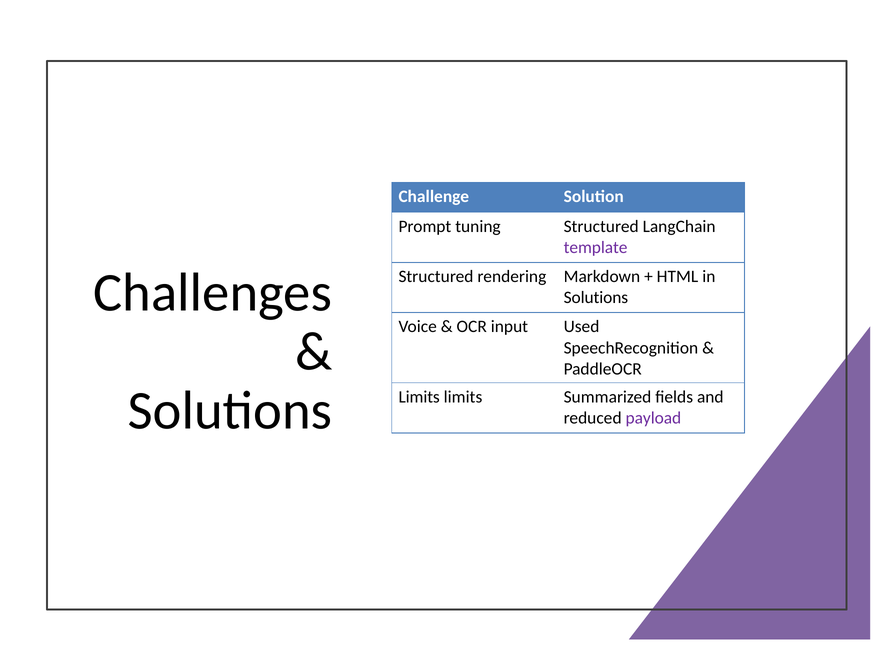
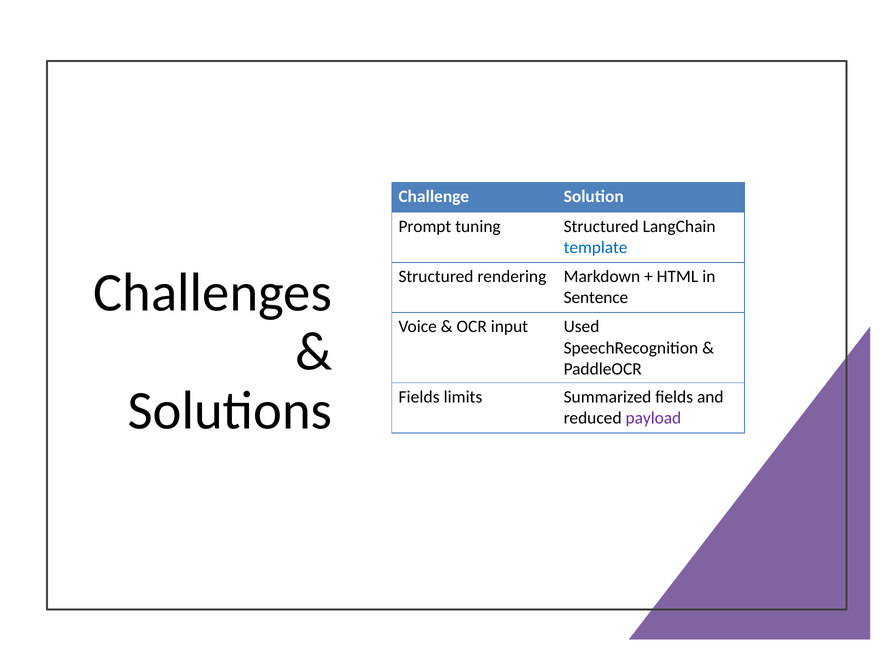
template colour: purple -> blue
Solutions at (596, 298): Solutions -> Sentence
Limits at (419, 397): Limits -> Fields
